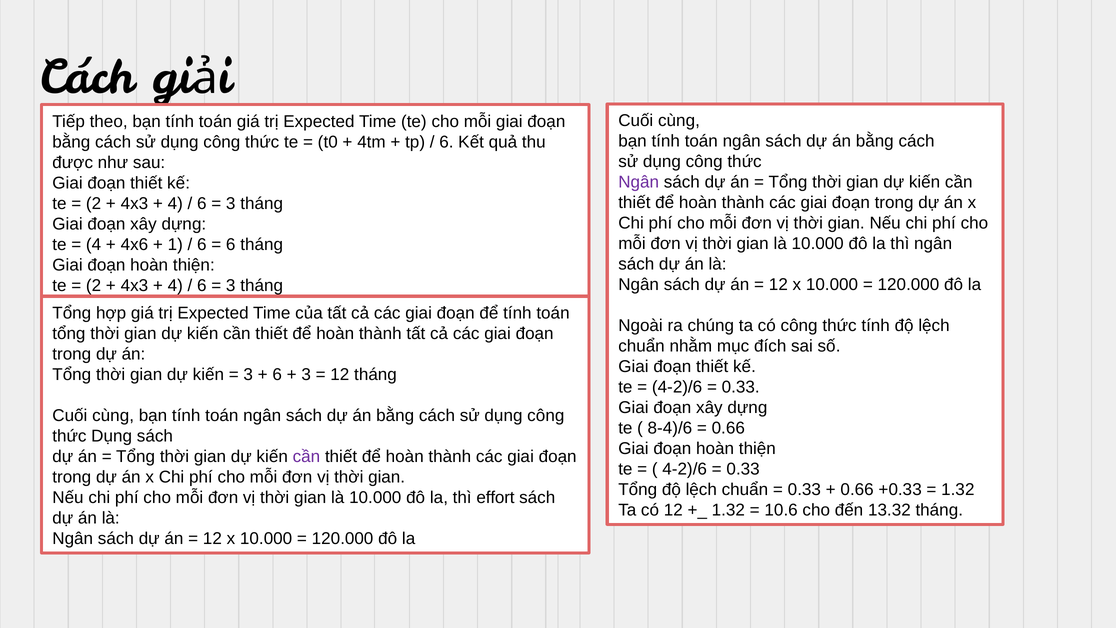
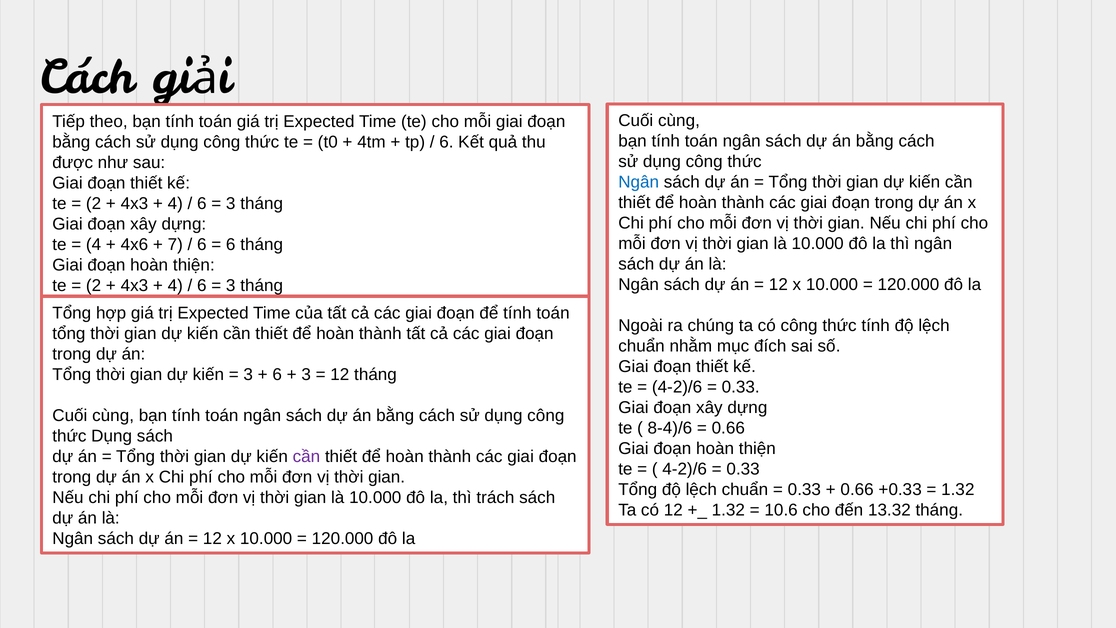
Ngân at (639, 182) colour: purple -> blue
1: 1 -> 7
effort: effort -> trách
